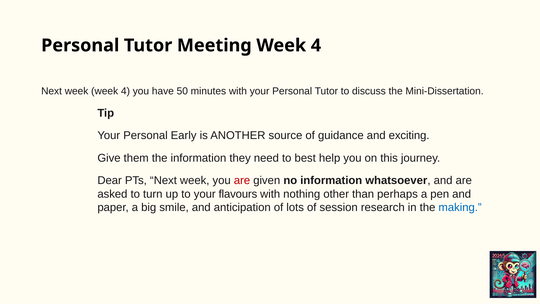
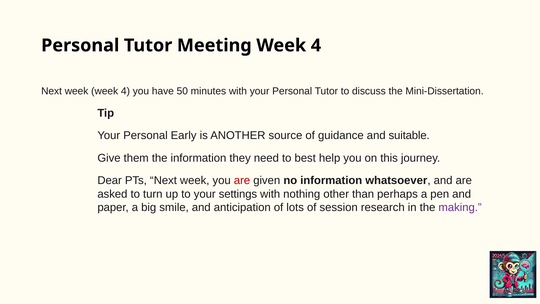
exciting: exciting -> suitable
flavours: flavours -> settings
making colour: blue -> purple
